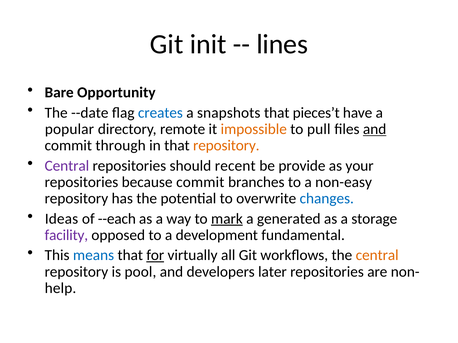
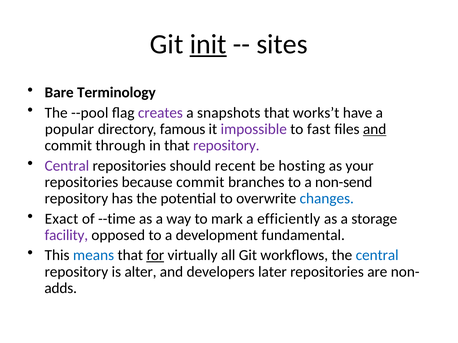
init underline: none -> present
lines: lines -> sites
Opportunity: Opportunity -> Terminology
--date: --date -> --pool
creates colour: blue -> purple
pieces’t: pieces’t -> works’t
remote: remote -> famous
impossible colour: orange -> purple
pull: pull -> fast
repository at (226, 146) colour: orange -> purple
provide: provide -> hosting
non-easy: non-easy -> non-send
Ideas: Ideas -> Exact
--each: --each -> --time
mark underline: present -> none
generated: generated -> efficiently
central at (377, 256) colour: orange -> blue
pool: pool -> alter
help: help -> adds
